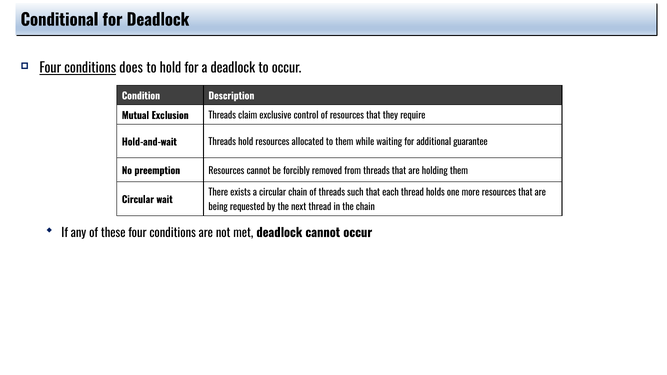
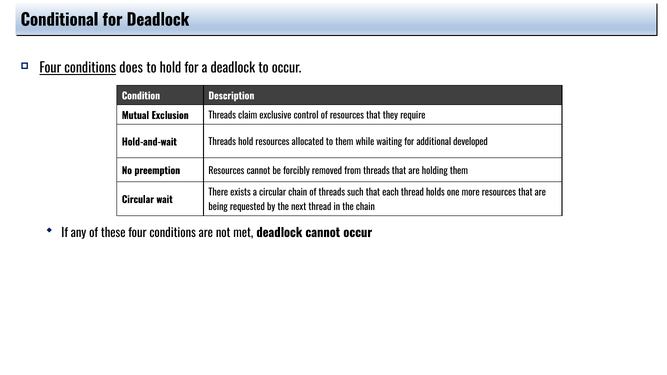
guarantee: guarantee -> developed
